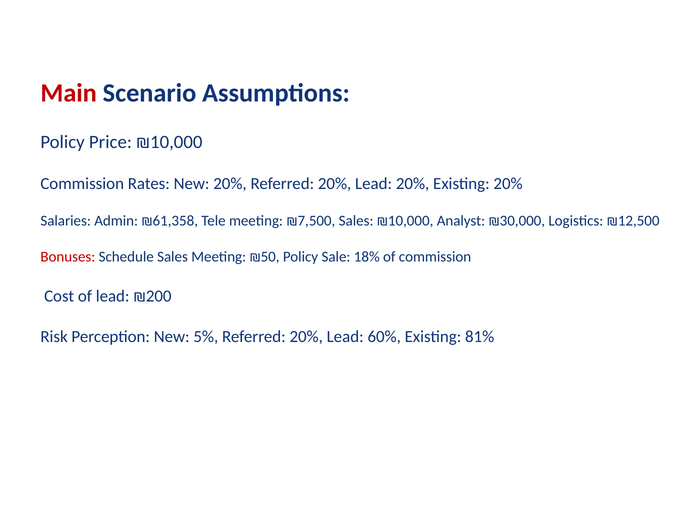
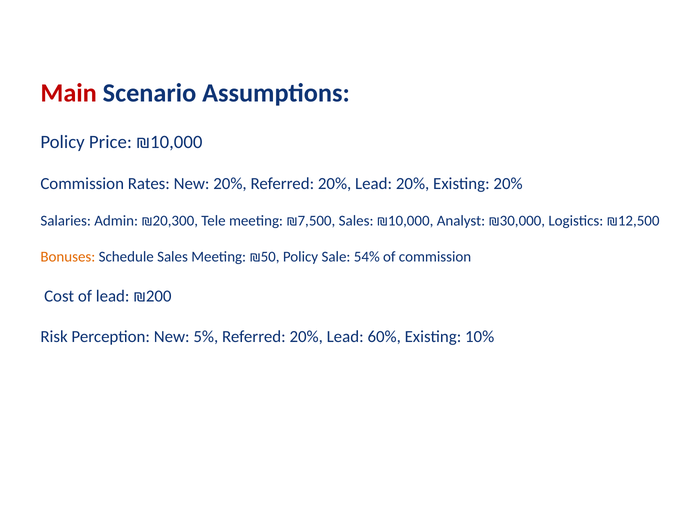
₪61,358: ₪61,358 -> ₪20,300
Bonuses colour: red -> orange
18%: 18% -> 54%
81%: 81% -> 10%
